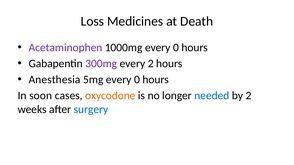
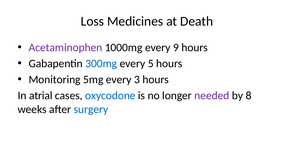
1000mg every 0: 0 -> 9
300mg colour: purple -> blue
every 2: 2 -> 5
Anesthesia: Anesthesia -> Monitoring
5mg every 0: 0 -> 3
soon: soon -> atrial
oxycodone colour: orange -> blue
needed colour: blue -> purple
by 2: 2 -> 8
